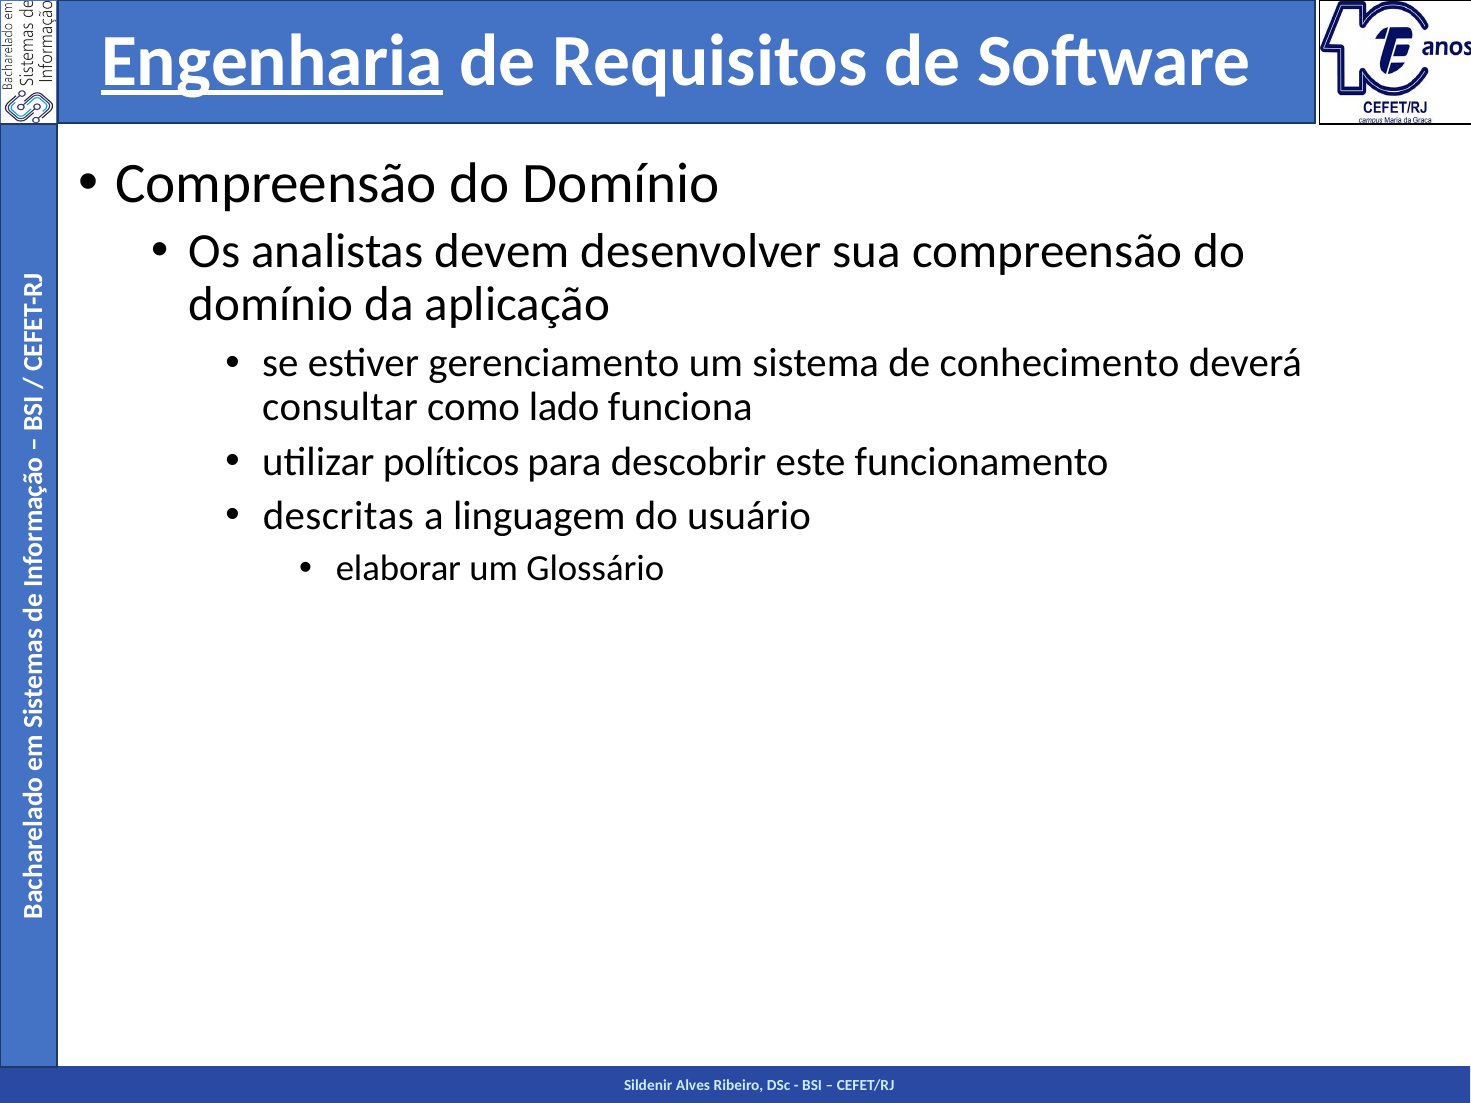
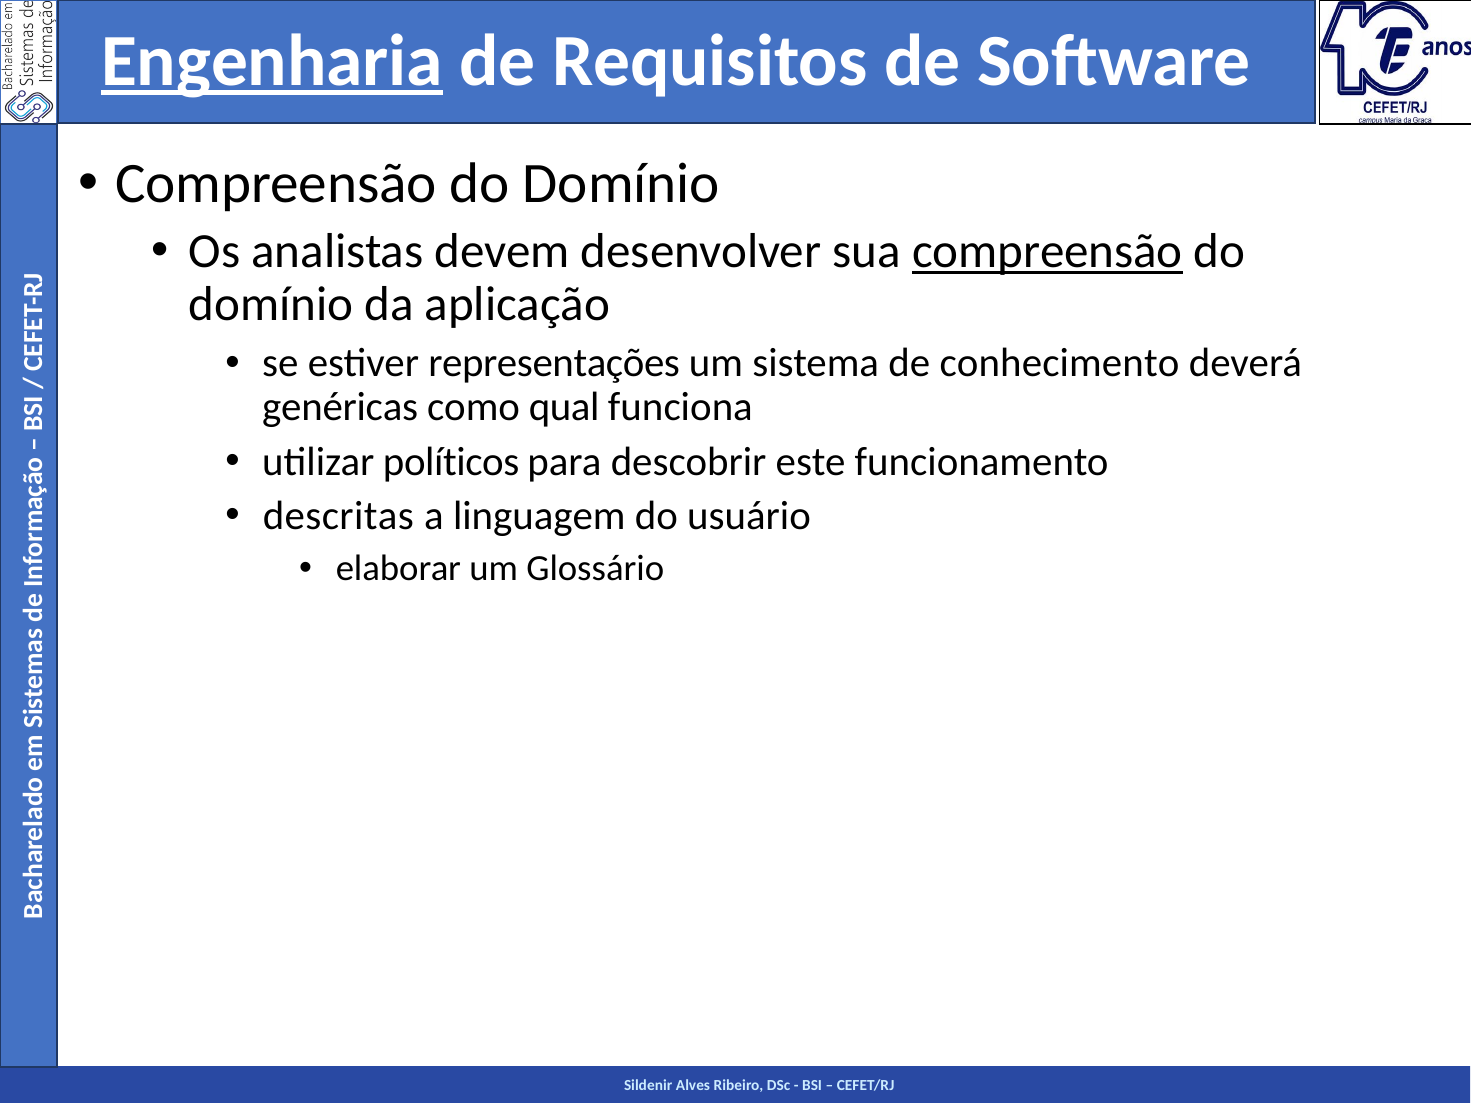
compreensão at (1047, 252) underline: none -> present
gerenciamento: gerenciamento -> representações
consultar: consultar -> genéricas
lado: lado -> qual
